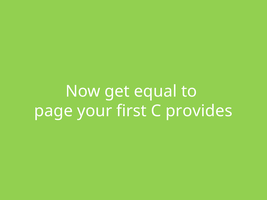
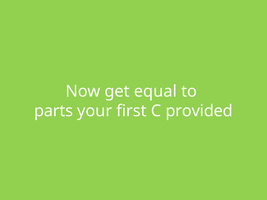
page: page -> parts
provides: provides -> provided
